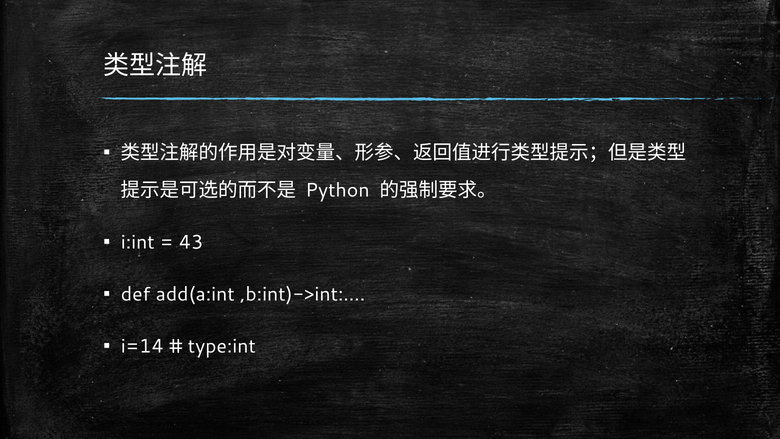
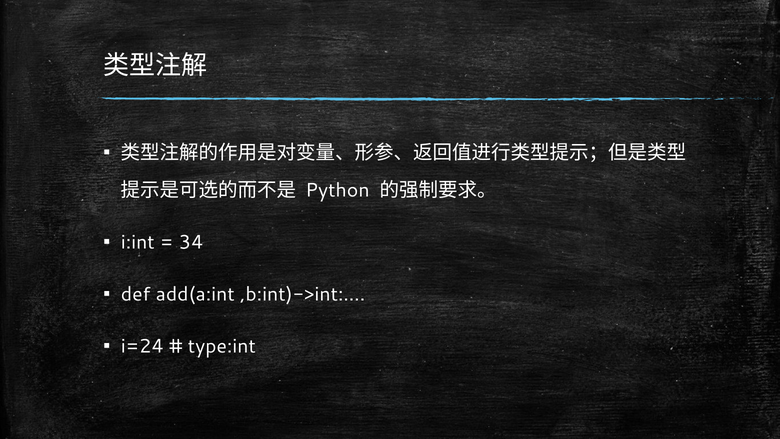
43: 43 -> 34
i=14: i=14 -> i=24
